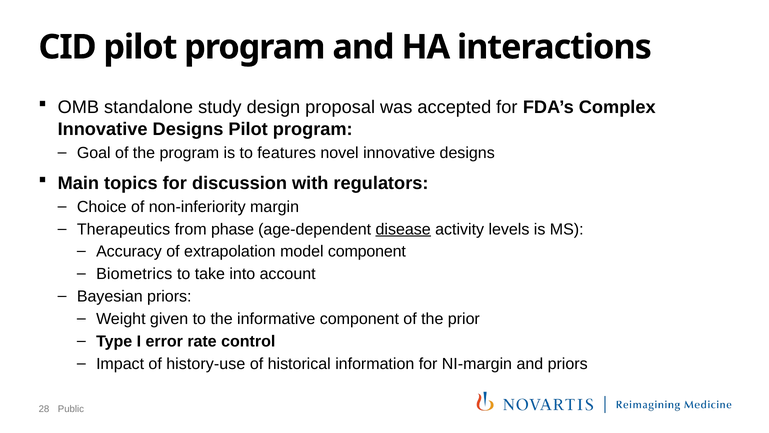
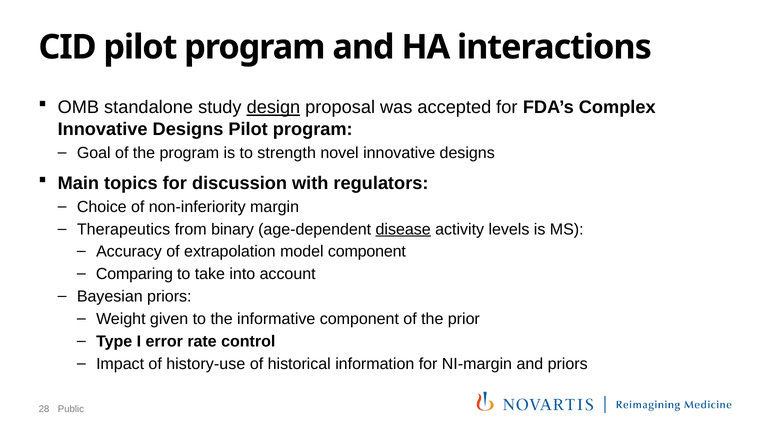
design underline: none -> present
features: features -> strength
phase: phase -> binary
Biometrics: Biometrics -> Comparing
